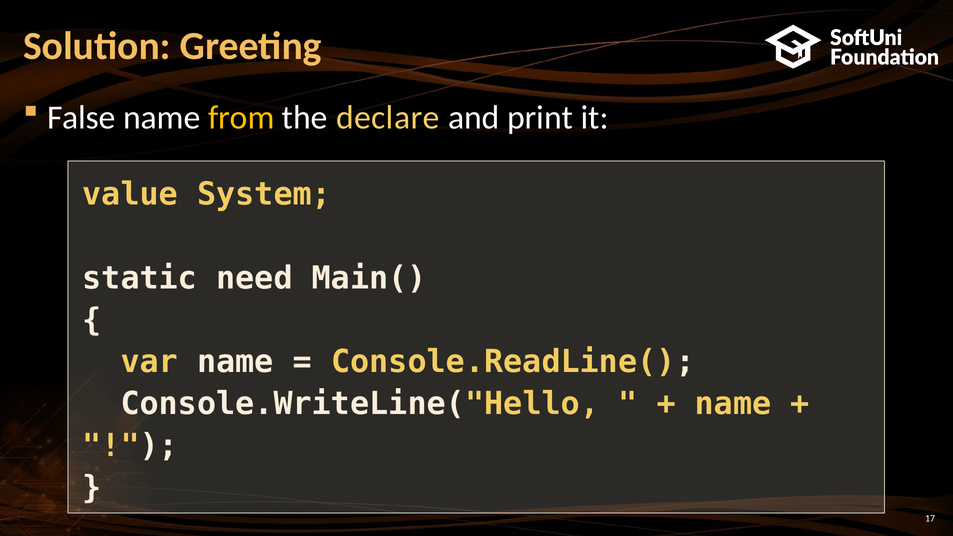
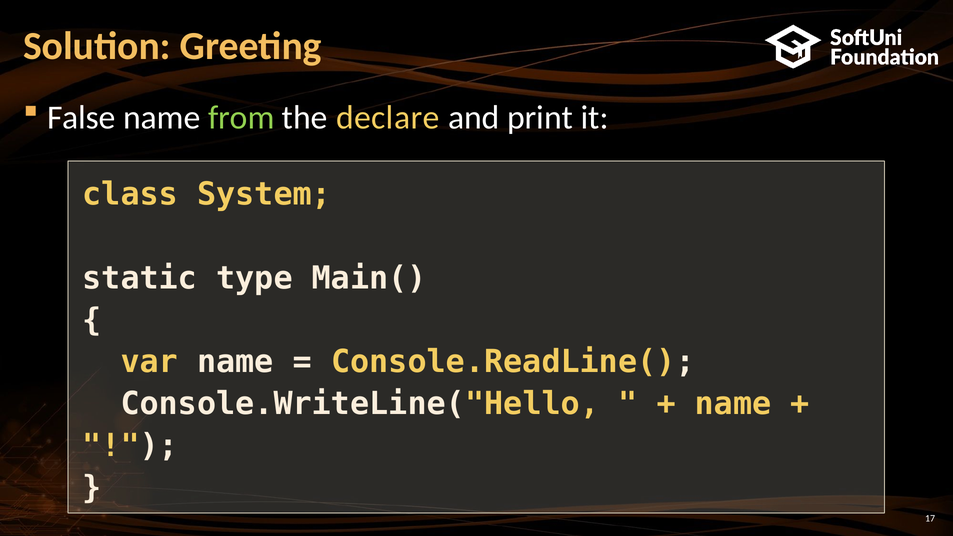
from colour: yellow -> light green
value: value -> class
need: need -> type
